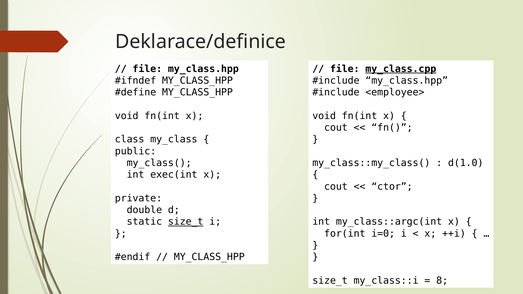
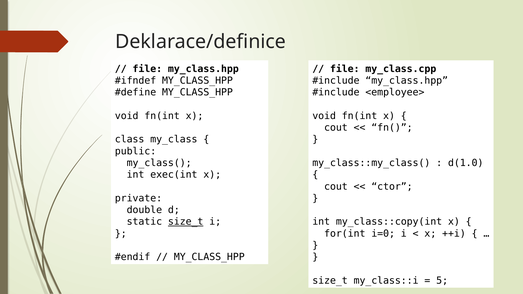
my_class.cpp underline: present -> none
my_class::argc(int: my_class::argc(int -> my_class::copy(int
8: 8 -> 5
